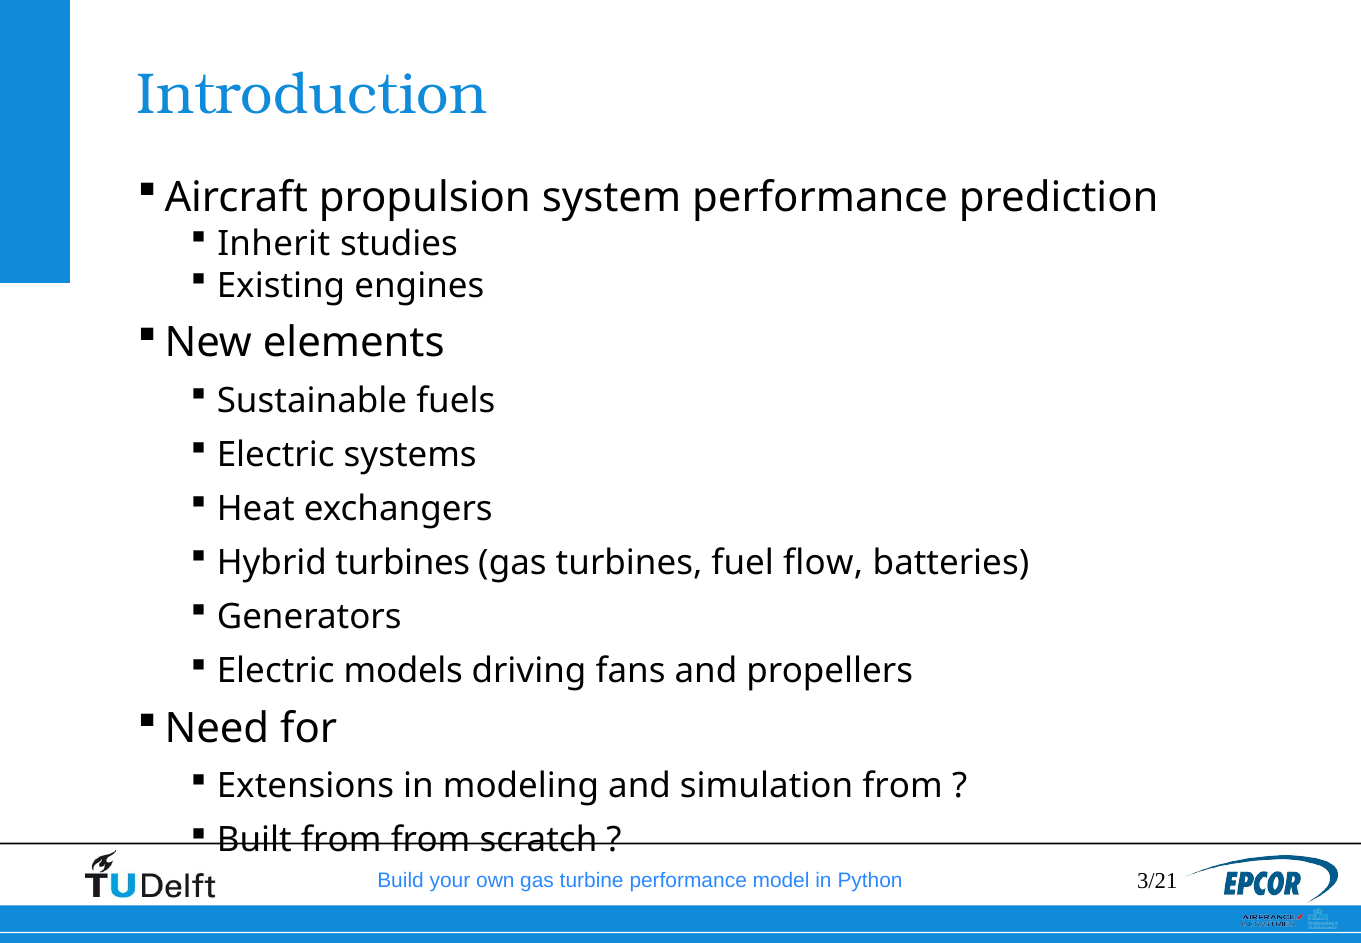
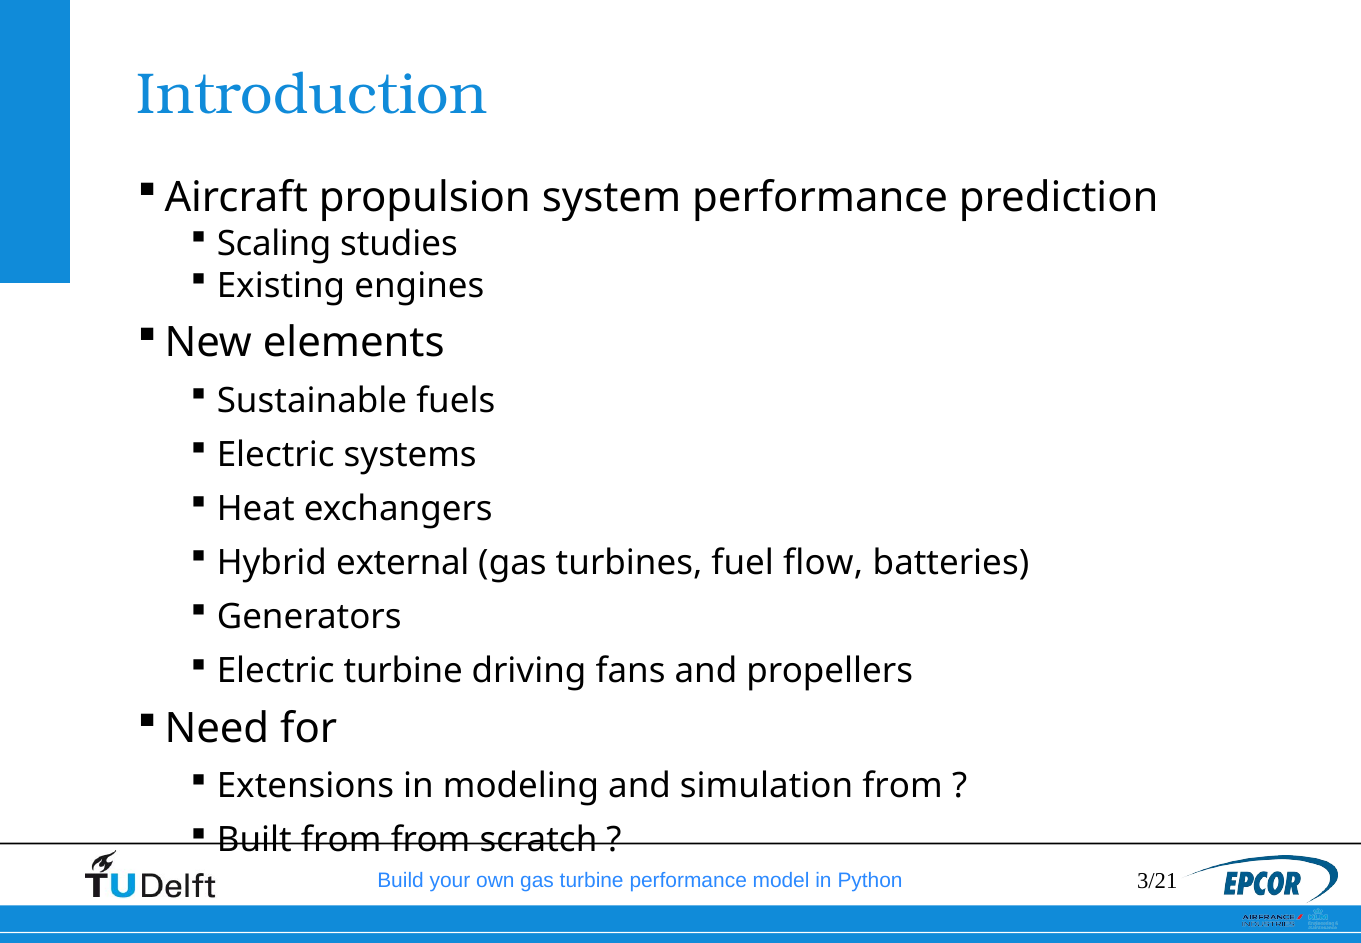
Inherit: Inherit -> Scaling
Hybrid turbines: turbines -> external
Electric models: models -> turbine
